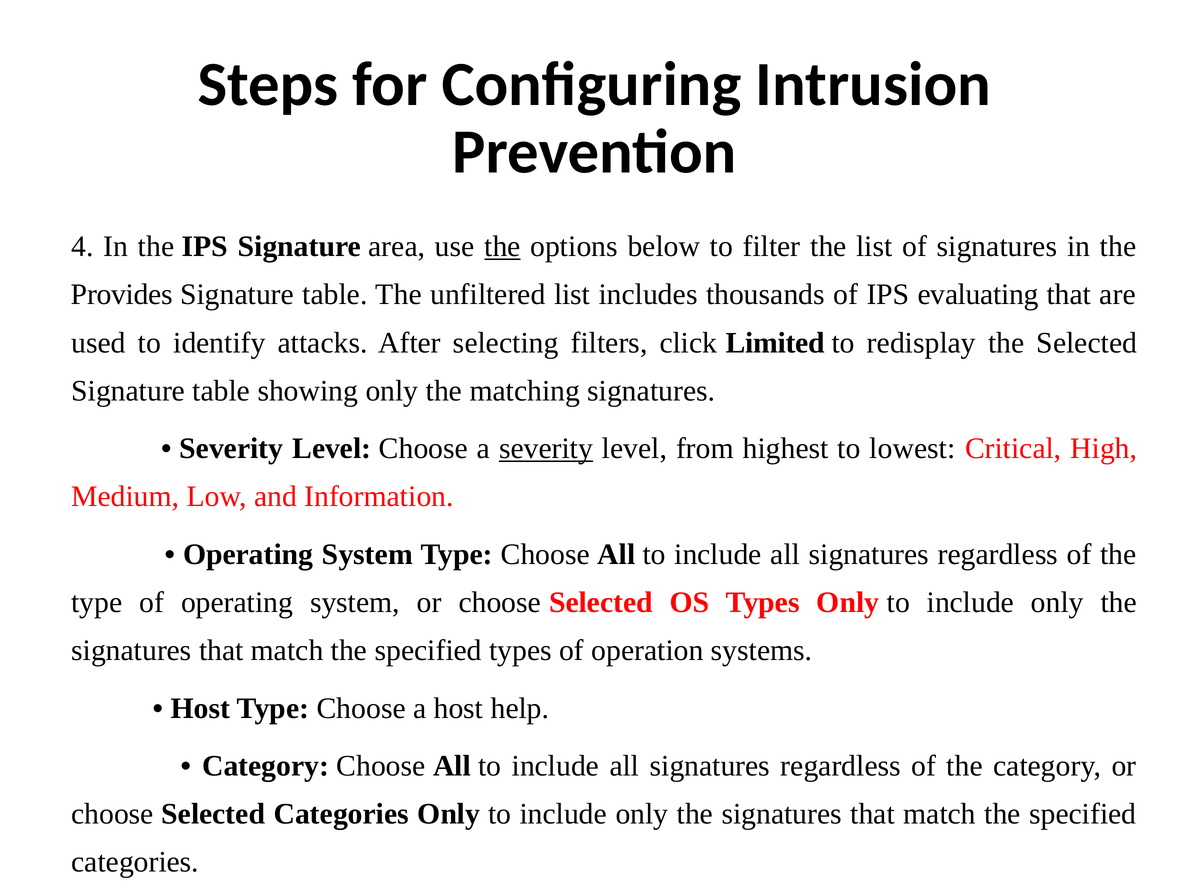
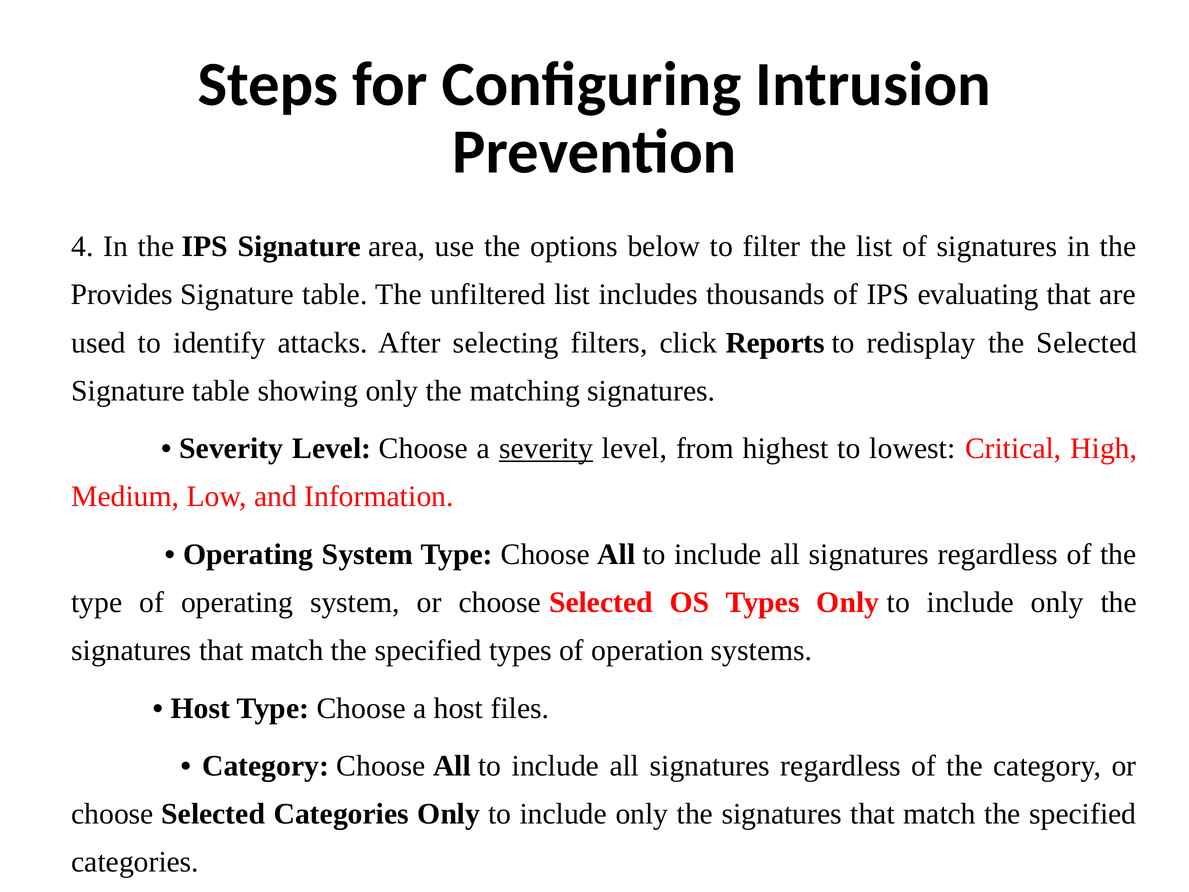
the at (502, 246) underline: present -> none
Limited: Limited -> Reports
help: help -> files
